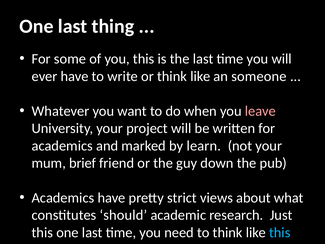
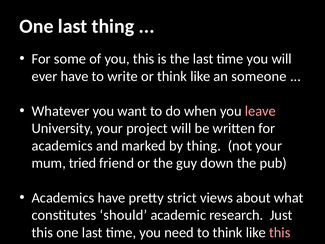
by learn: learn -> thing
brief: brief -> tried
this at (280, 232) colour: light blue -> pink
